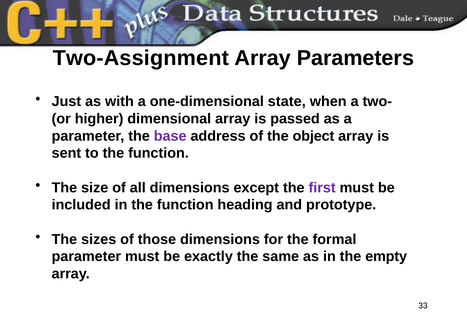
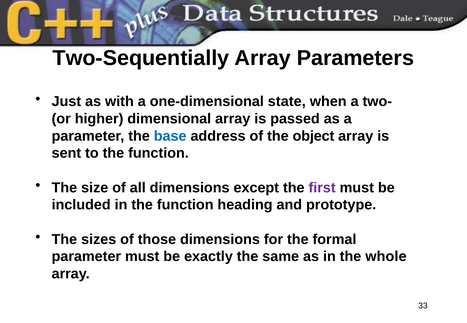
Two-Assignment: Two-Assignment -> Two-Sequentially
base colour: purple -> blue
empty: empty -> whole
